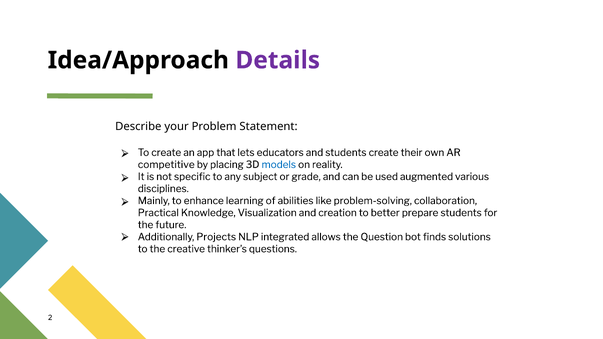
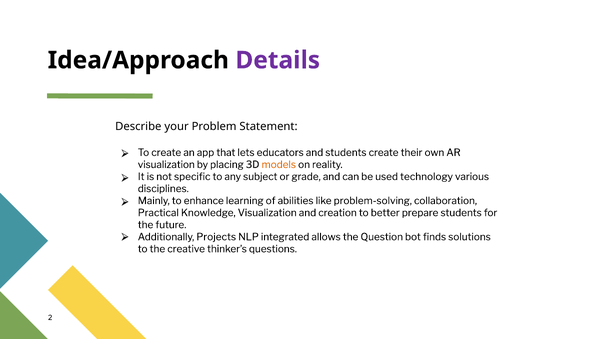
competitive at (166, 165): competitive -> visualization
models colour: blue -> orange
augmented: augmented -> technology
